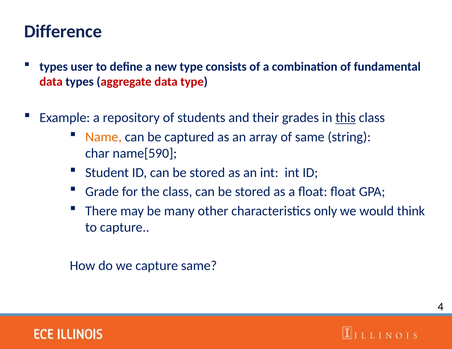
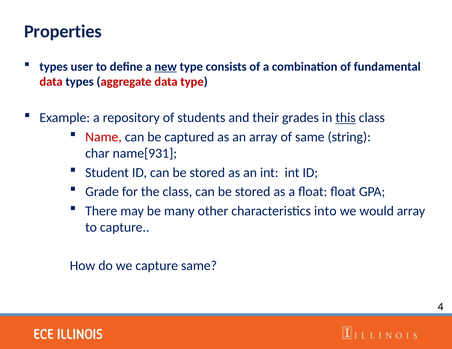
Difference: Difference -> Properties
new underline: none -> present
Name colour: orange -> red
name[590: name[590 -> name[931
only: only -> into
would think: think -> array
